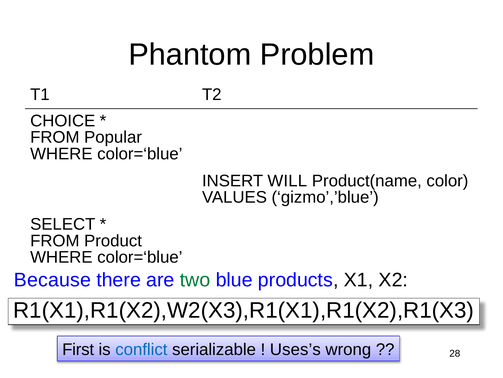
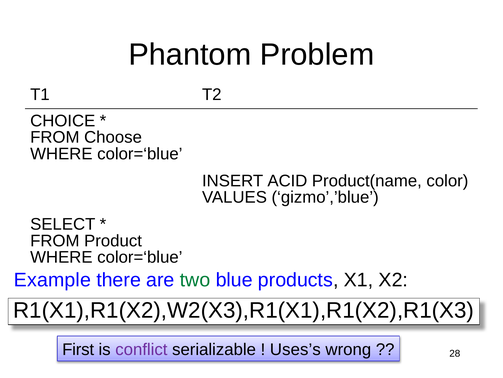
Popular: Popular -> Choose
WILL: WILL -> ACID
Because: Because -> Example
conflict colour: blue -> purple
